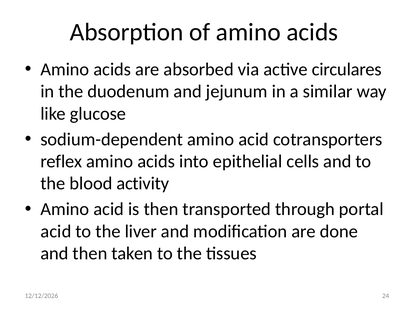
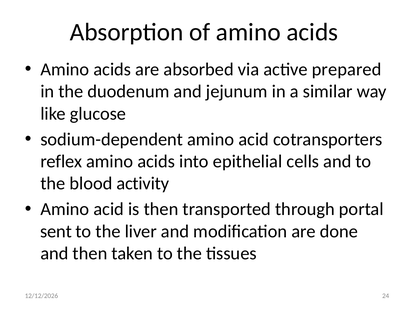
circulares: circulares -> prepared
acid at (56, 232): acid -> sent
